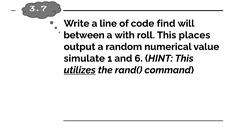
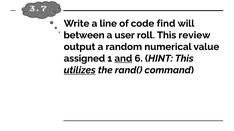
with: with -> user
places: places -> review
simulate: simulate -> assigned
and underline: none -> present
